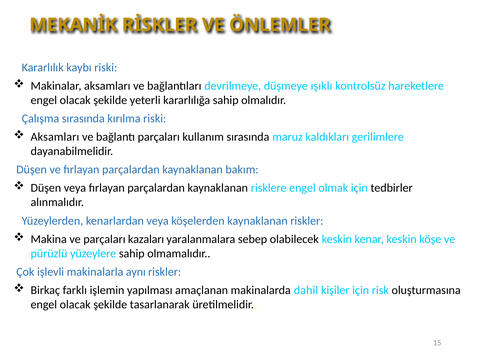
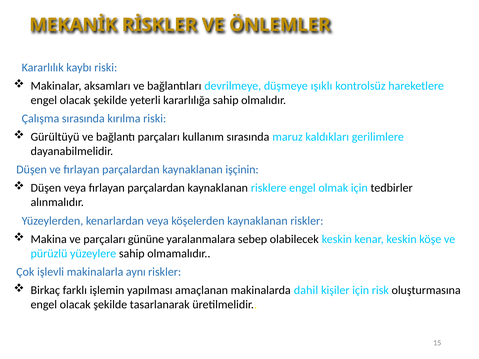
Aksamları at (55, 137): Aksamları -> Gürültüyü
bakım: bakım -> işçinin
kazaları: kazaları -> gününe
